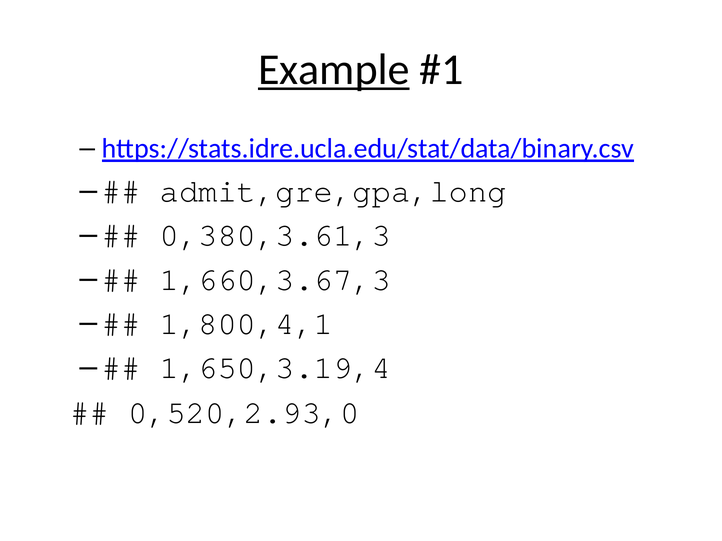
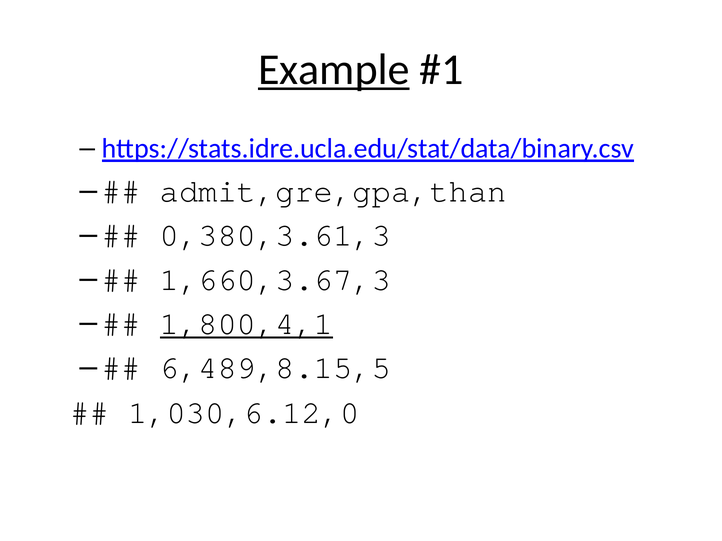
admit,gre,gpa,long: admit,gre,gpa,long -> admit,gre,gpa,than
1,800,4,1 underline: none -> present
1,650,3.19,4: 1,650,3.19,4 -> 6,489,8.15,5
0,520,2.93,0: 0,520,2.93,0 -> 1,030,6.12,0
